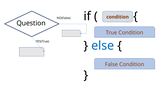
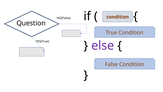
else colour: blue -> purple
